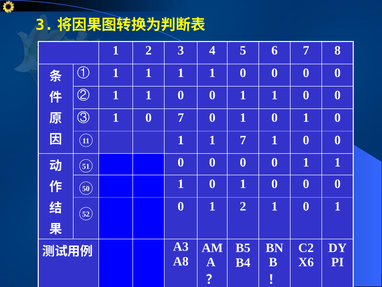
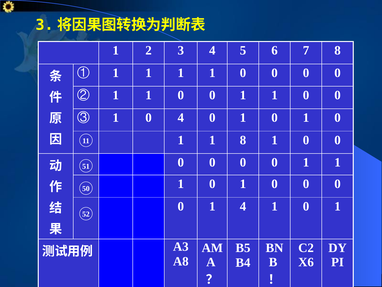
0 7: 7 -> 4
1 7: 7 -> 8
0 1 2: 2 -> 4
